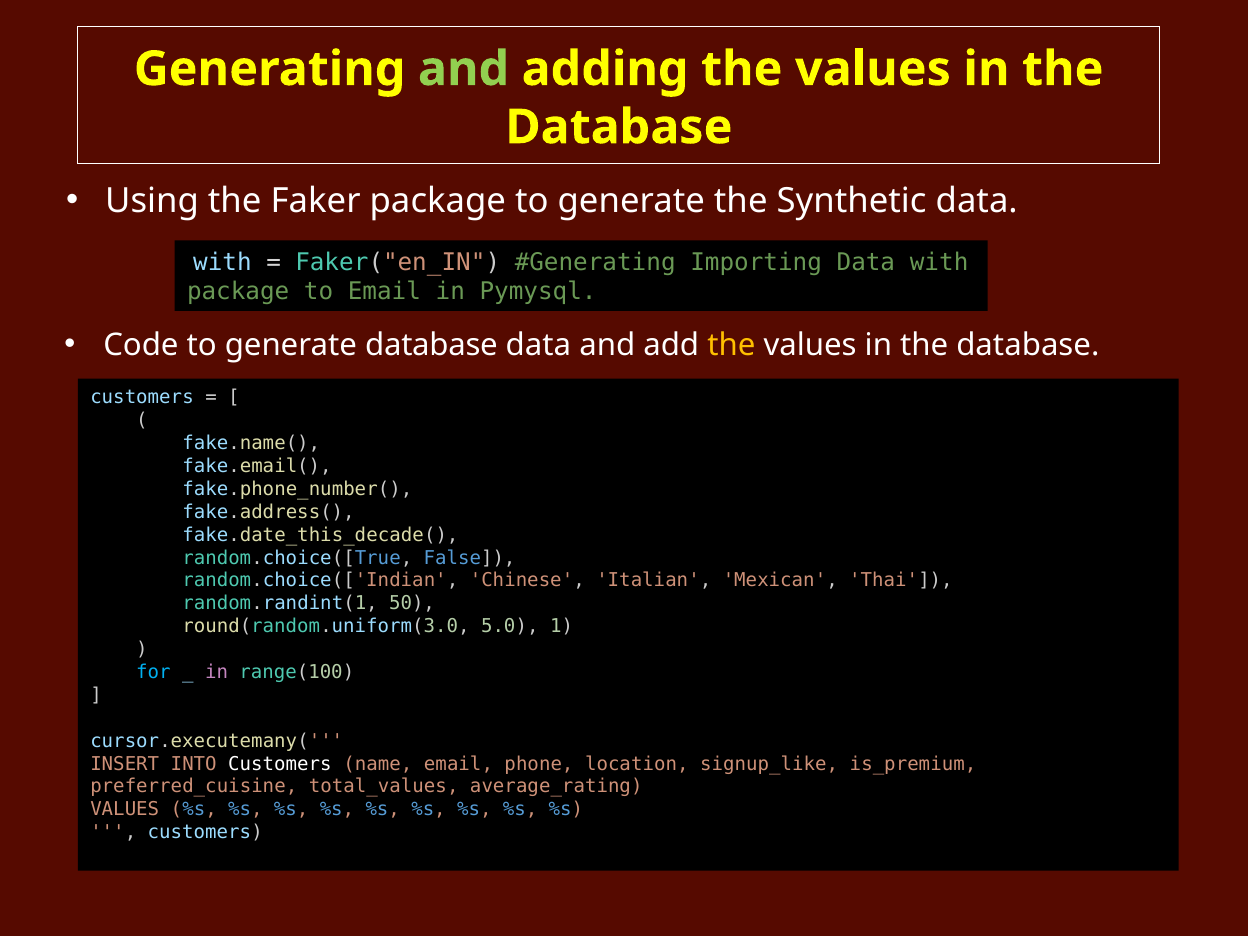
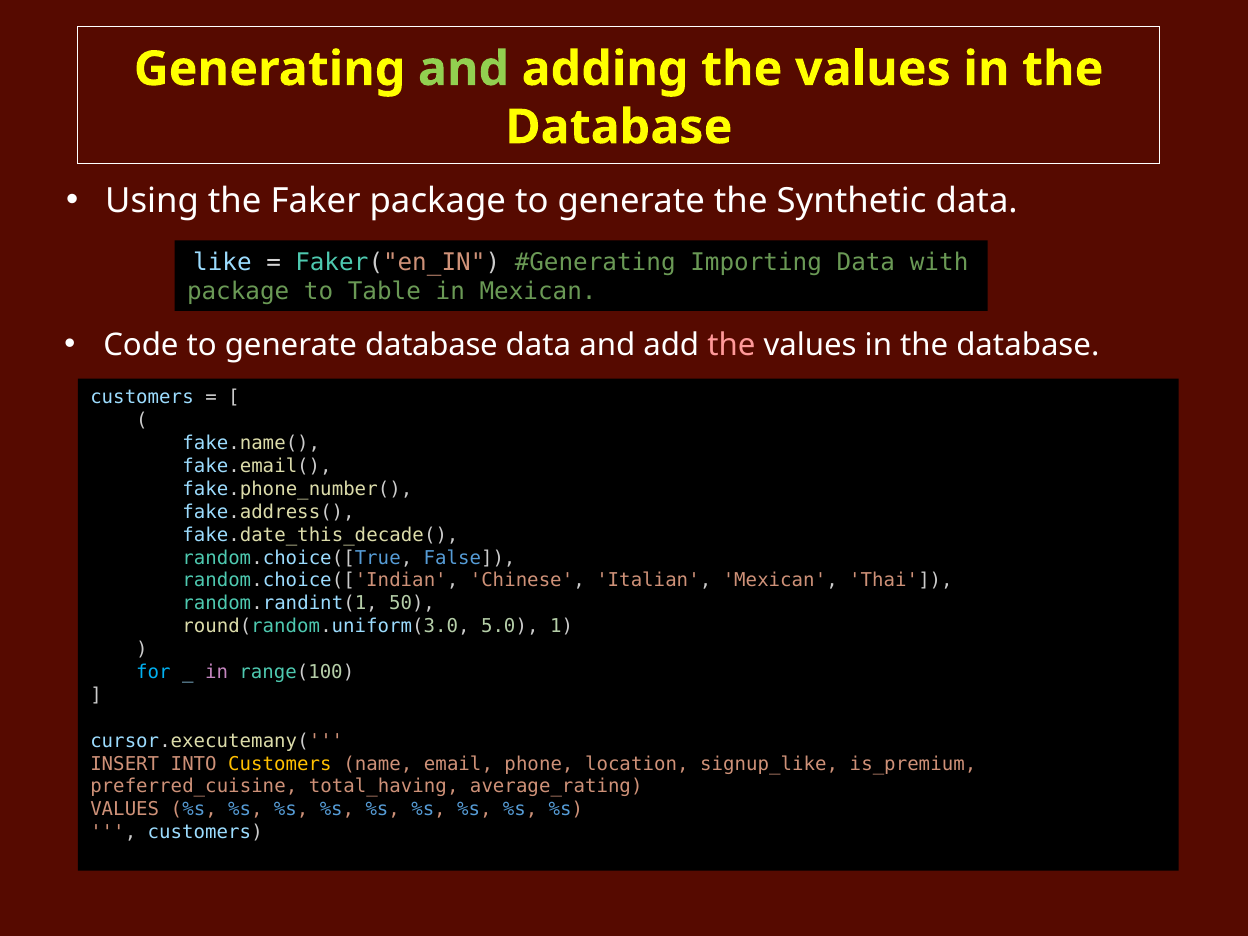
with at (222, 263): with -> like
to Email: Email -> Table
in Pymysql: Pymysql -> Mexican
the at (731, 345) colour: yellow -> pink
Customers at (280, 764) colour: white -> yellow
total_values: total_values -> total_having
